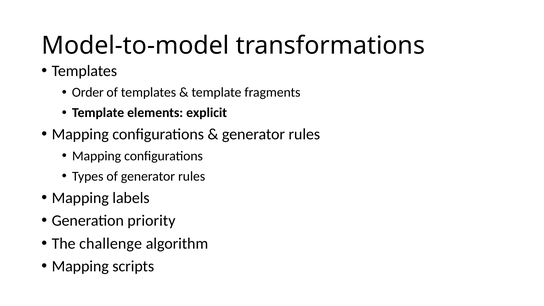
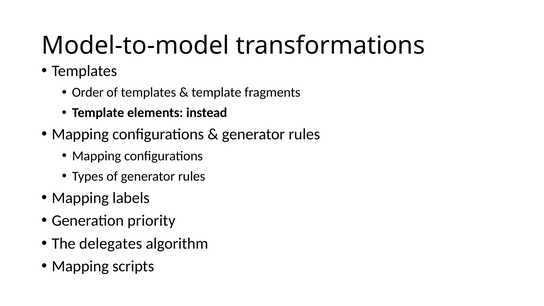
explicit: explicit -> instead
challenge: challenge -> delegates
